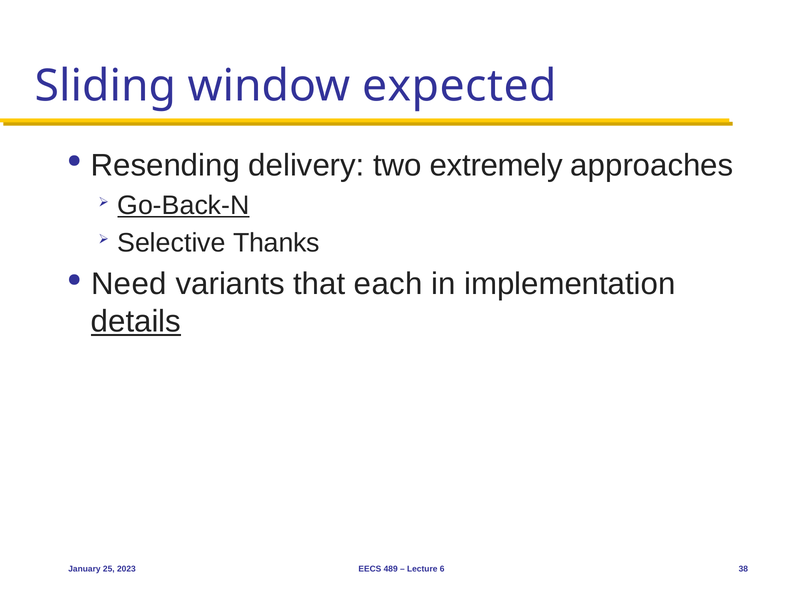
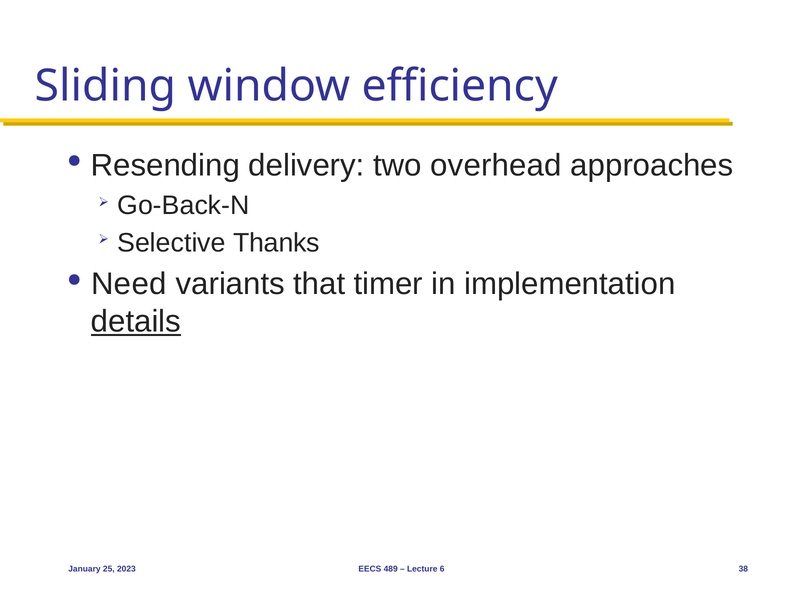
expected: expected -> efficiency
extremely: extremely -> overhead
Go-Back-N underline: present -> none
each: each -> timer
